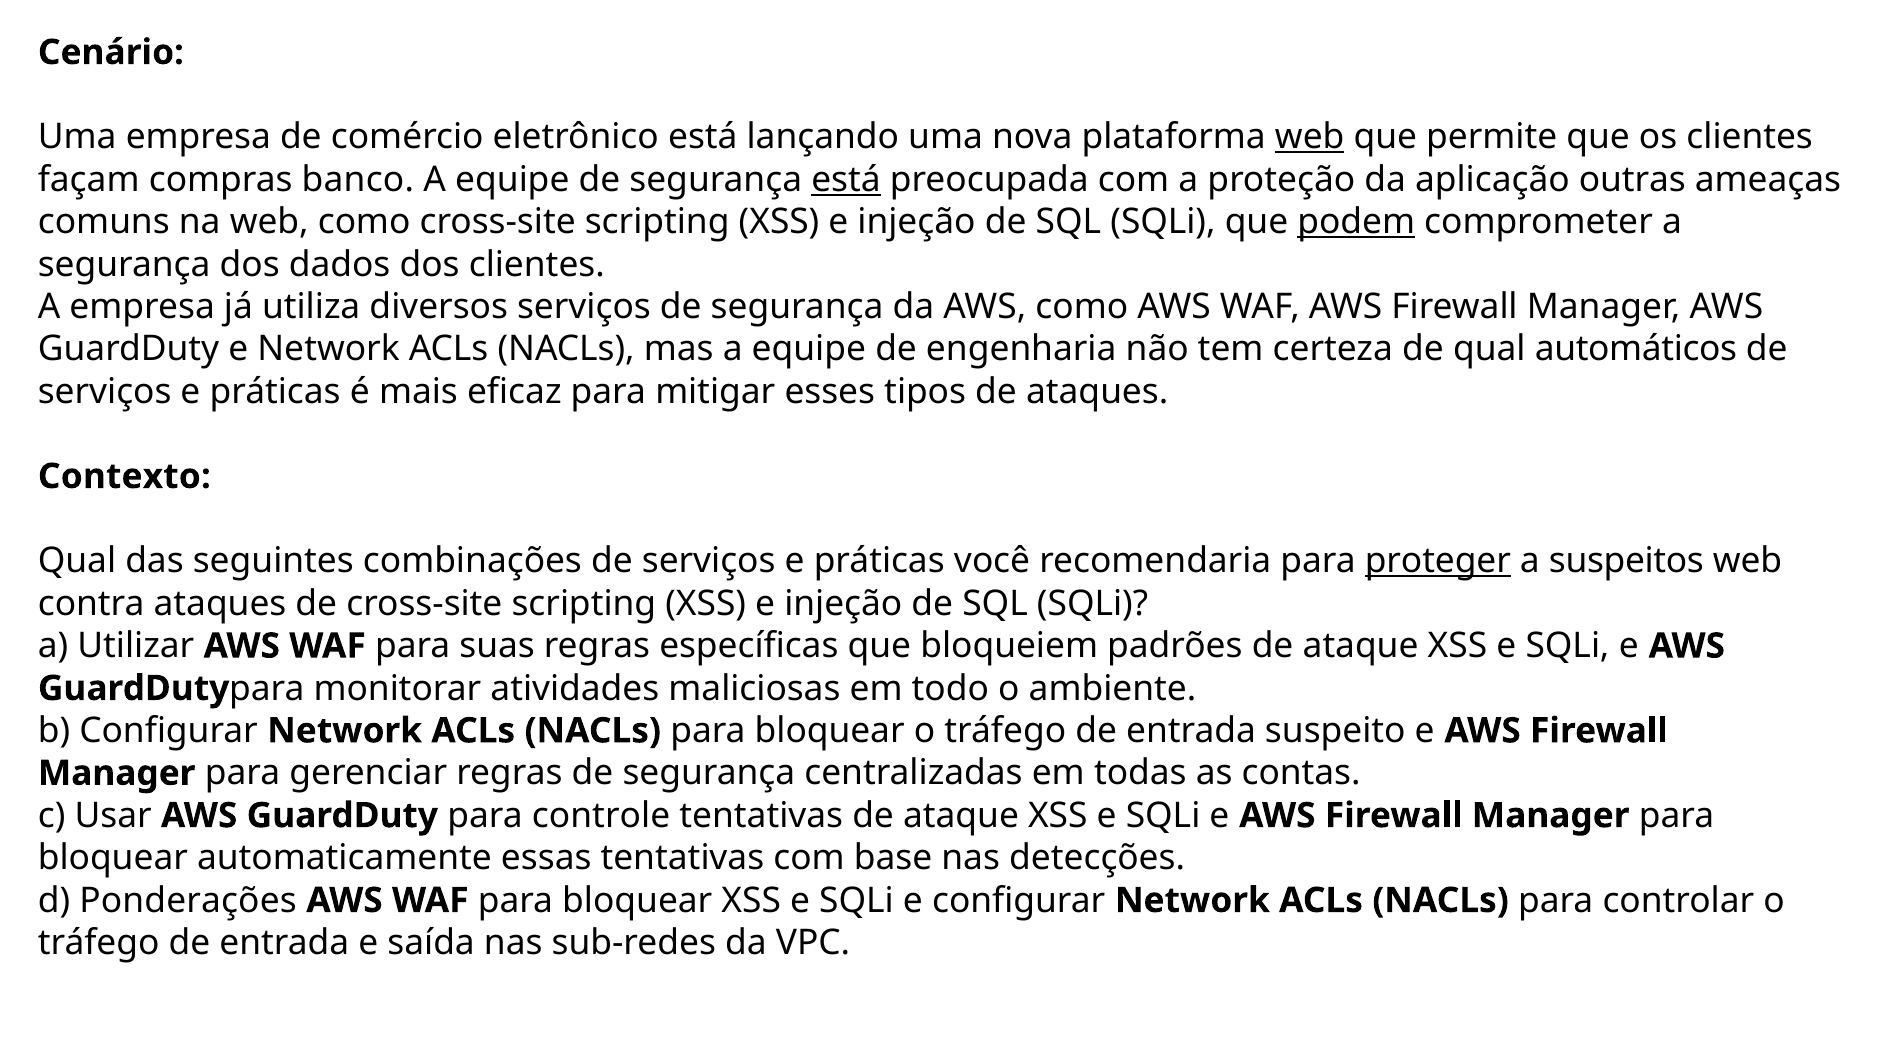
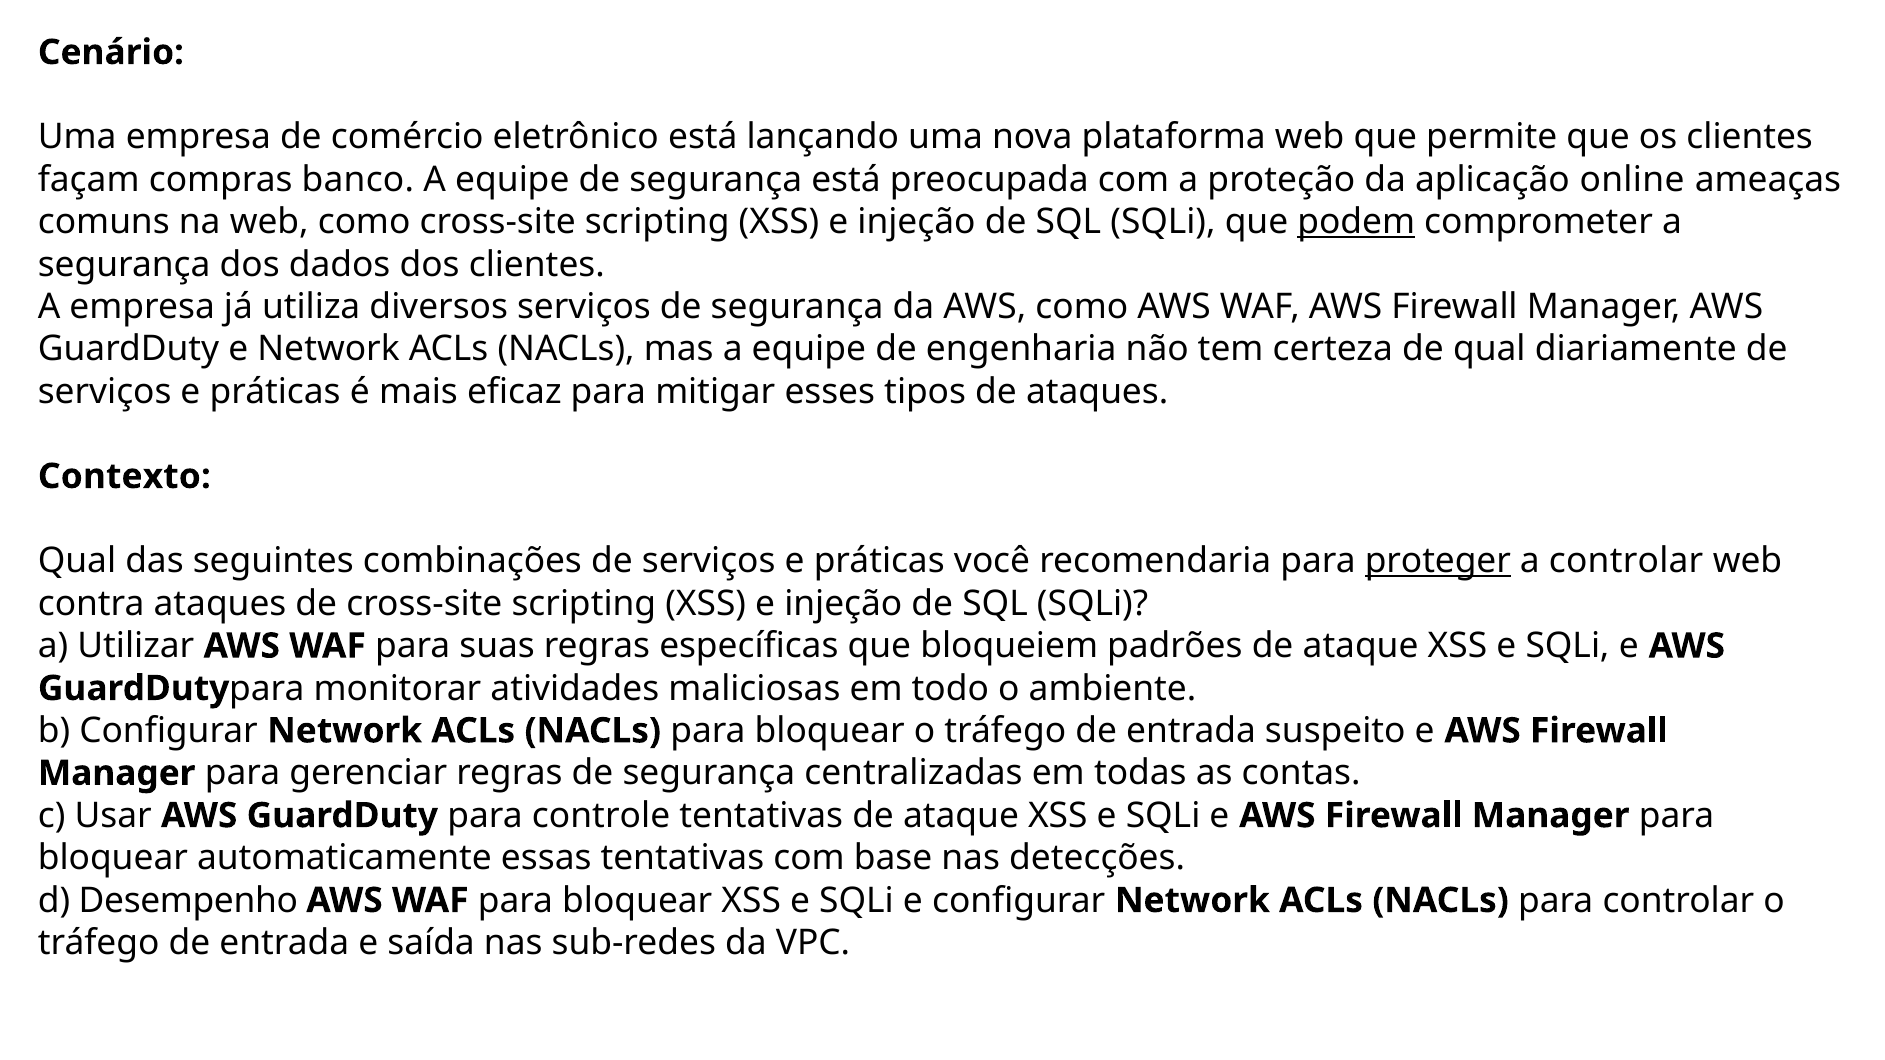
web at (1310, 137) underline: present -> none
está at (846, 180) underline: present -> none
outras: outras -> online
automáticos: automáticos -> diariamente
a suspeitos: suspeitos -> controlar
Ponderações: Ponderações -> Desempenho
